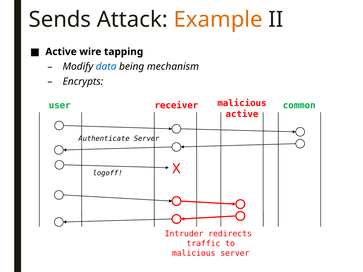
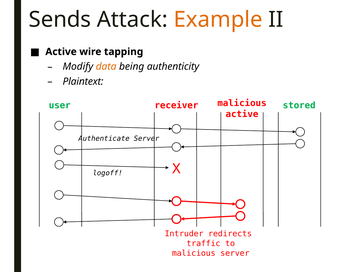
data colour: blue -> orange
mechanism: mechanism -> authenticity
Encrypts: Encrypts -> Plaintext
common: common -> stored
